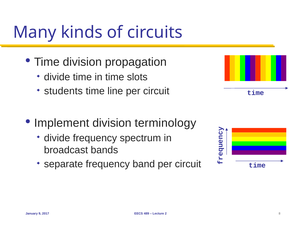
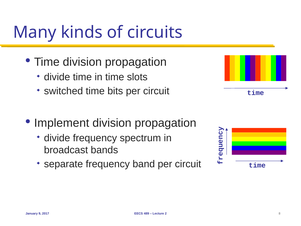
students: students -> switched
line: line -> bits
terminology at (165, 123): terminology -> propagation
